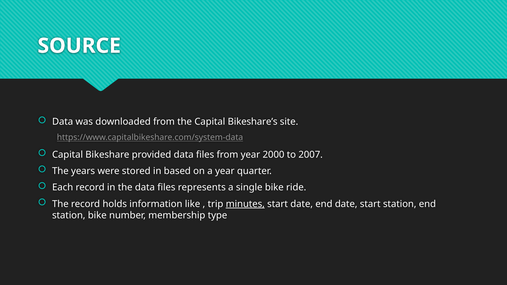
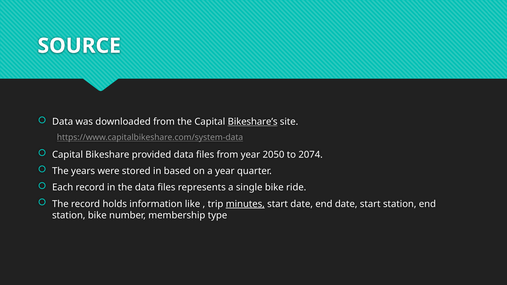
Bikeshare’s underline: none -> present
2000: 2000 -> 2050
2007: 2007 -> 2074
